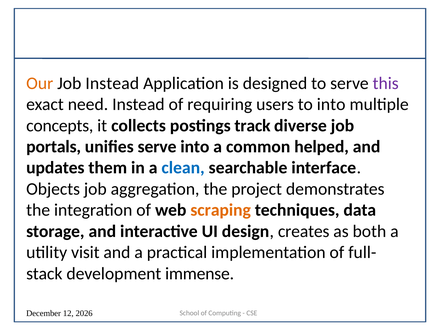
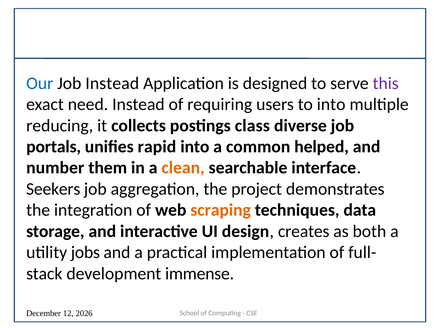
Our colour: orange -> blue
concepts: concepts -> reducing
track: track -> class
unifies serve: serve -> rapid
updates: updates -> number
clean colour: blue -> orange
Objects: Objects -> Seekers
visit: visit -> jobs
